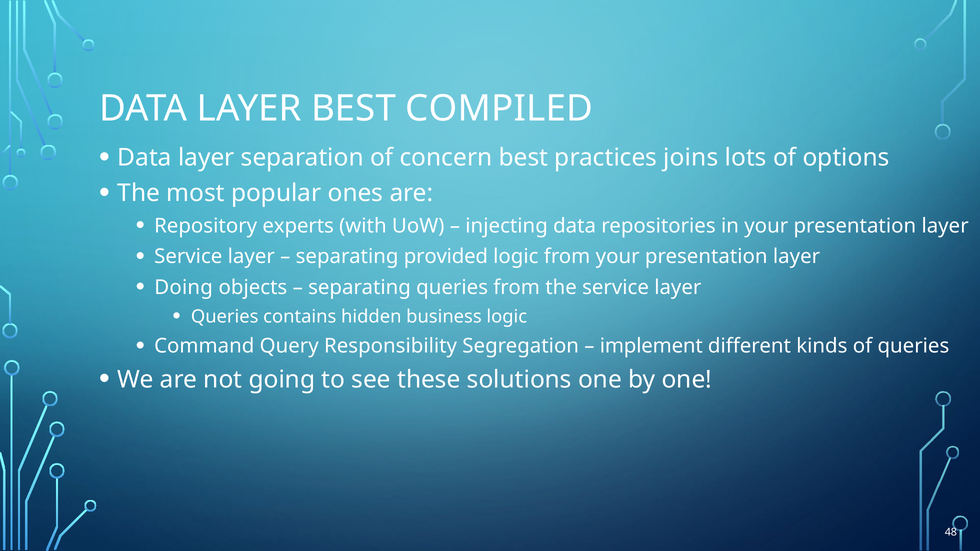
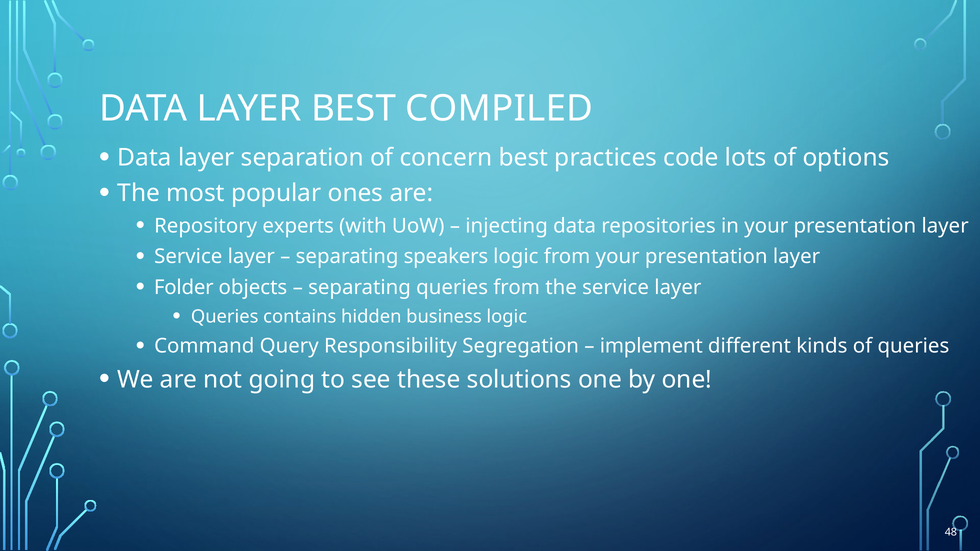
joins: joins -> code
provided: provided -> speakers
Doing: Doing -> Folder
